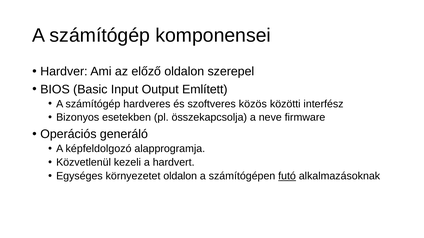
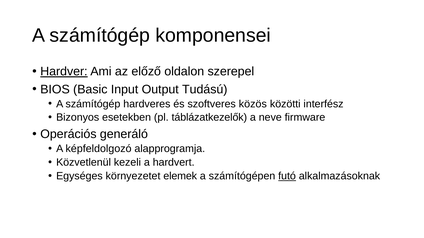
Hardver underline: none -> present
Említett: Említett -> Tudású
összekapcsolja: összekapcsolja -> táblázatkezelők
környezetet oldalon: oldalon -> elemek
